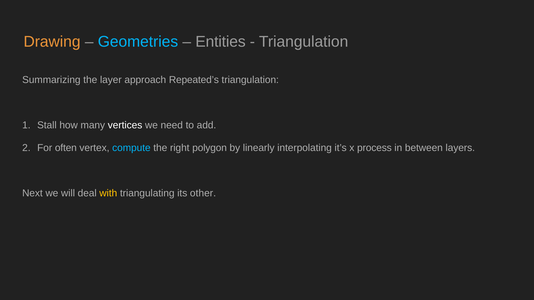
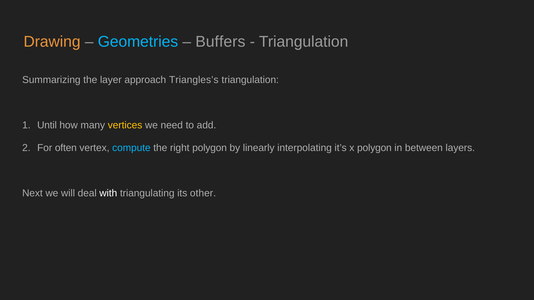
Entities: Entities -> Buffers
Repeated’s: Repeated’s -> Triangles’s
Stall: Stall -> Until
vertices colour: white -> yellow
x process: process -> polygon
with colour: yellow -> white
